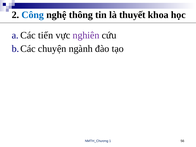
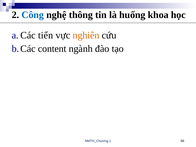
thuyết: thuyết -> huống
nghiên colour: purple -> orange
chuyện: chuyện -> content
